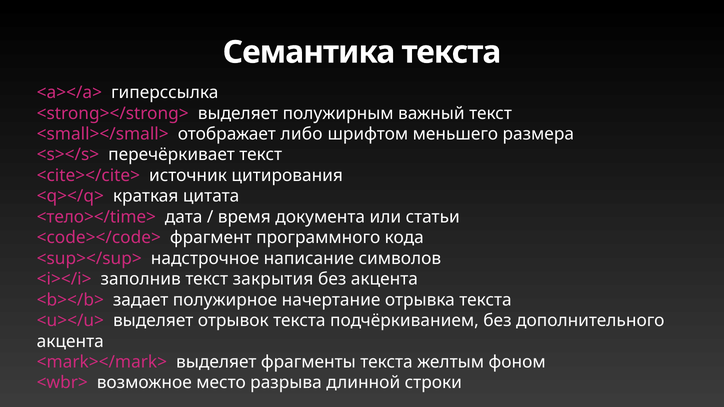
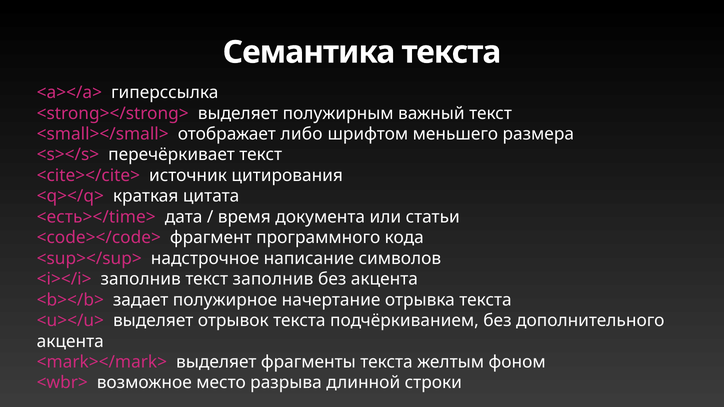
<тело></time>: <тело></time> -> <есть></time>
текст закрытия: закрытия -> заполнив
